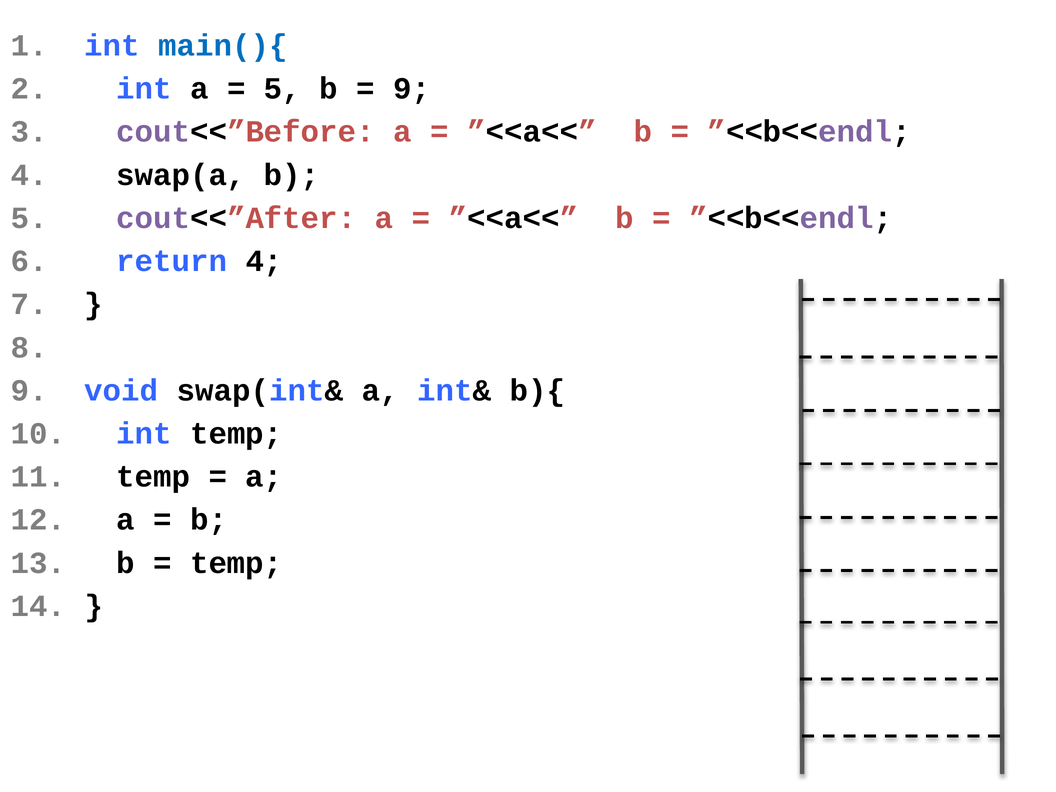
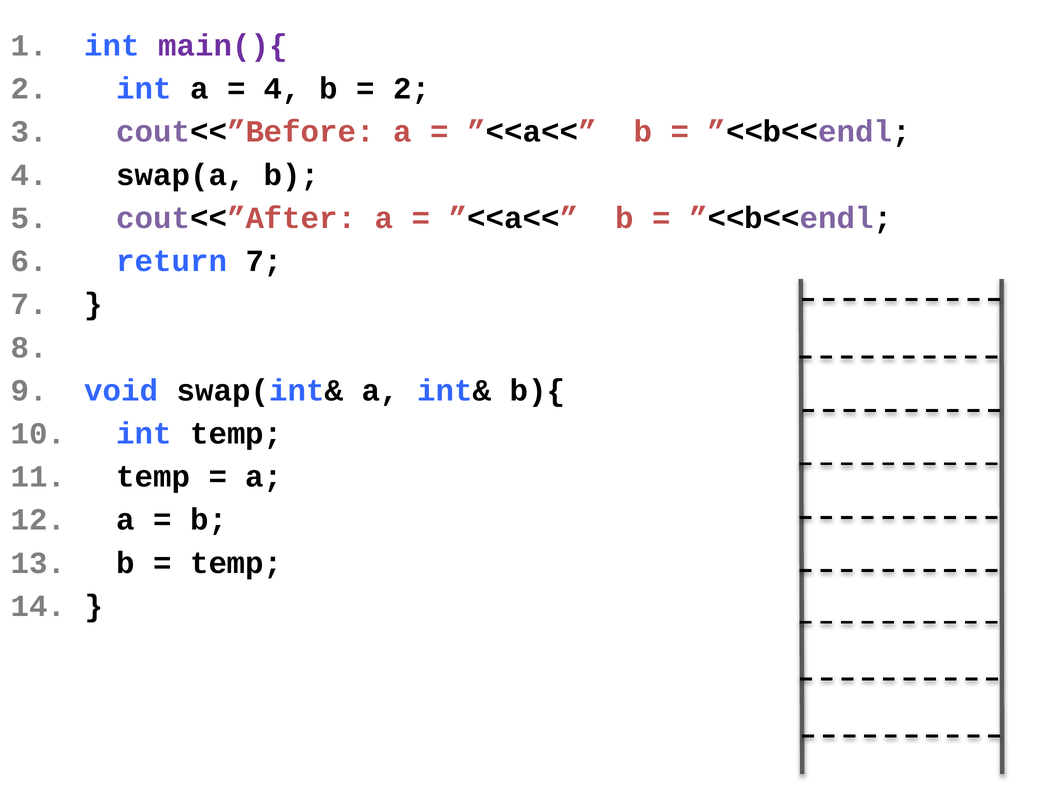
main(){ colour: blue -> purple
5 at (282, 89): 5 -> 4
9 at (412, 89): 9 -> 2
return 4: 4 -> 7
